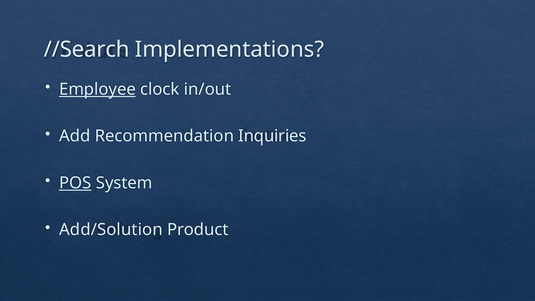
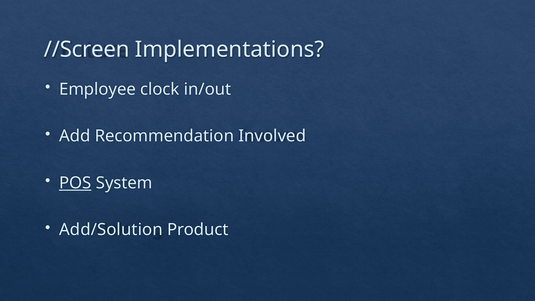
//Search: //Search -> //Screen
Employee underline: present -> none
Inquiries: Inquiries -> Involved
